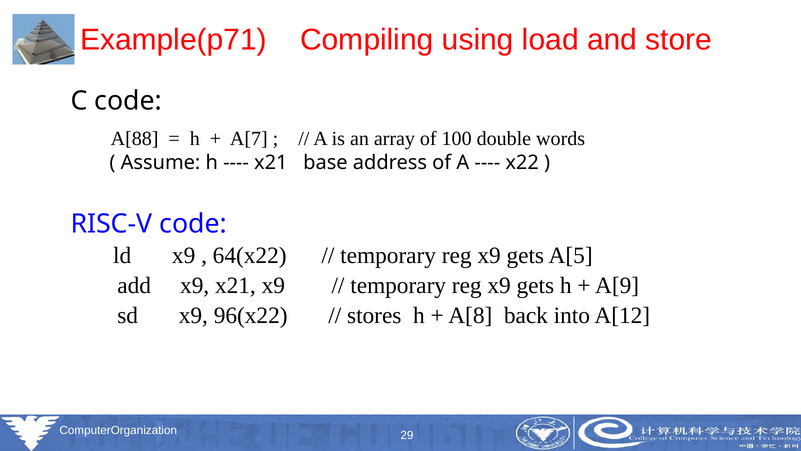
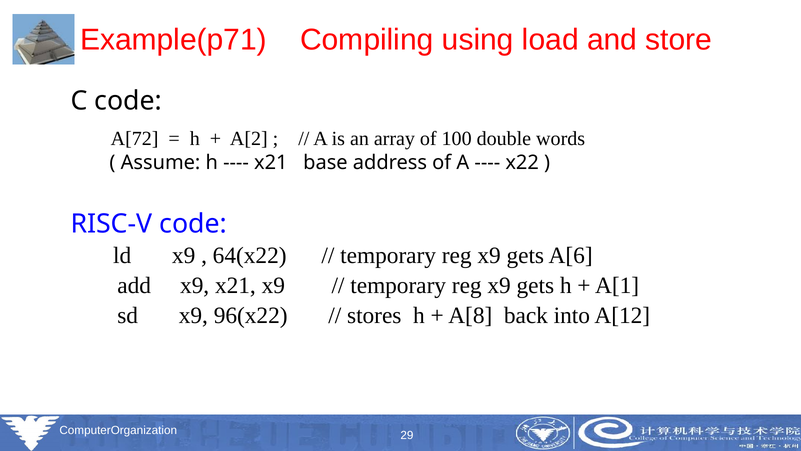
A[88: A[88 -> A[72
A[7: A[7 -> A[2
A[5: A[5 -> A[6
A[9: A[9 -> A[1
